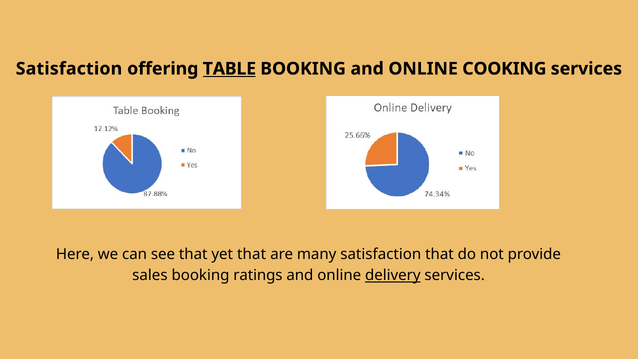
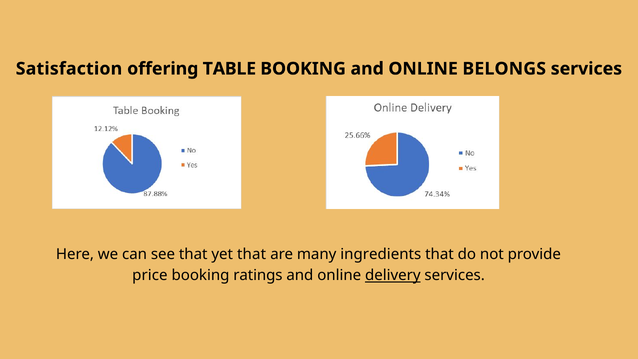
TABLE underline: present -> none
COOKING: COOKING -> BELONGS
many satisfaction: satisfaction -> ingredients
sales: sales -> price
